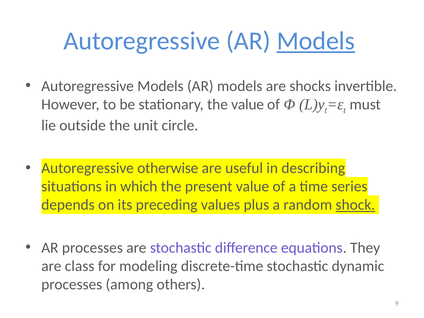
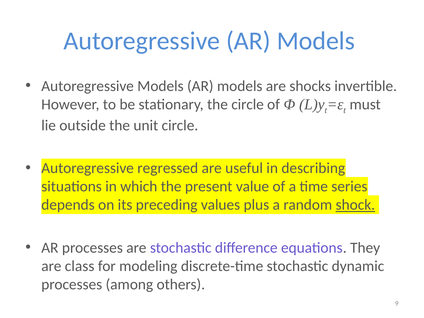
Models at (316, 41) underline: present -> none
the value: value -> circle
otherwise: otherwise -> regressed
